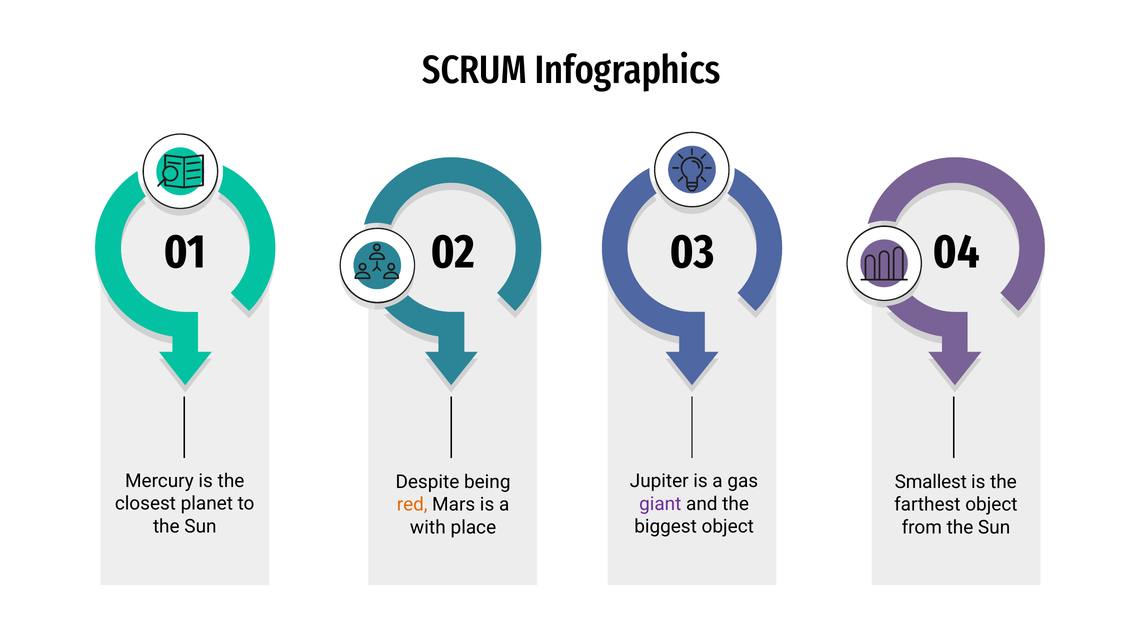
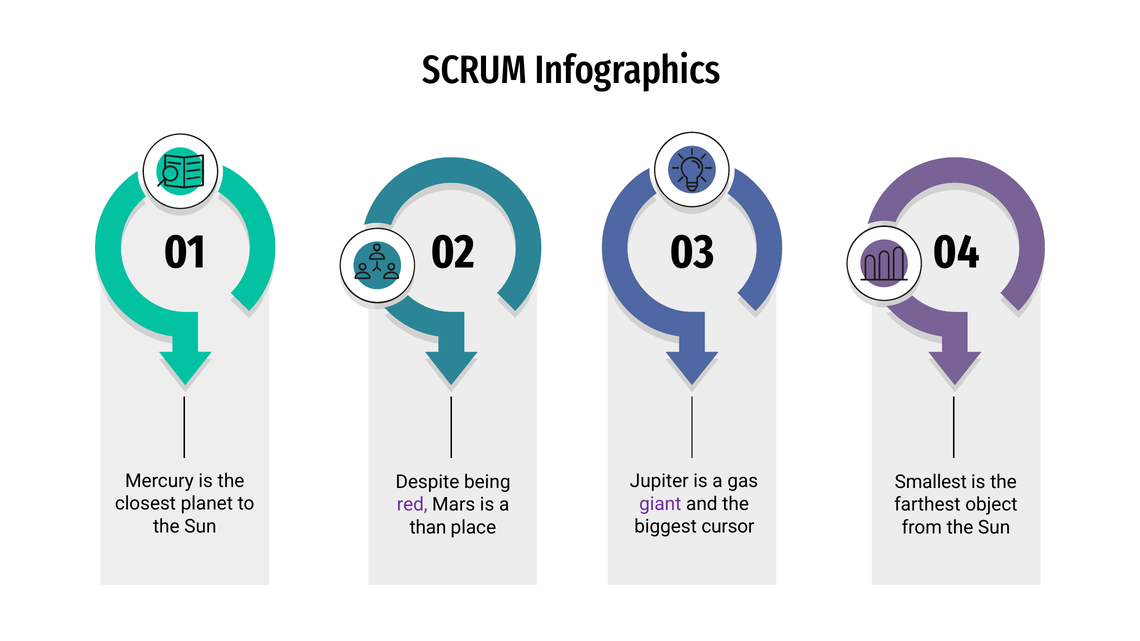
red colour: orange -> purple
biggest object: object -> cursor
with: with -> than
